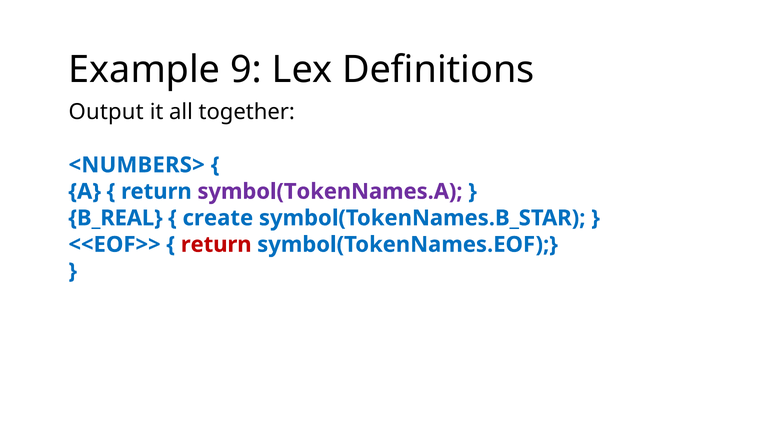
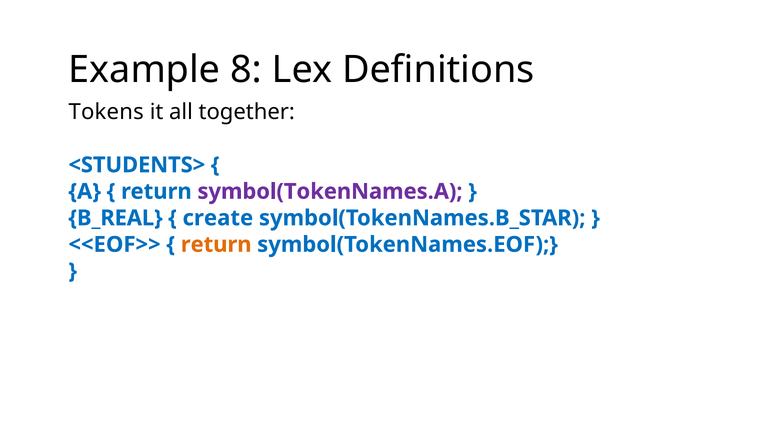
9: 9 -> 8
Output: Output -> Tokens
<NUMBERS>: <NUMBERS> -> <STUDENTS>
return at (216, 244) colour: red -> orange
